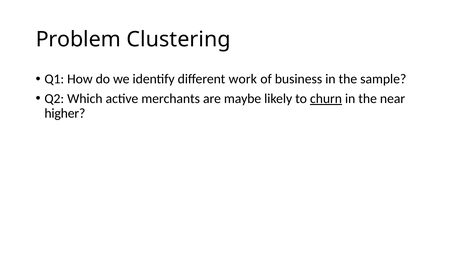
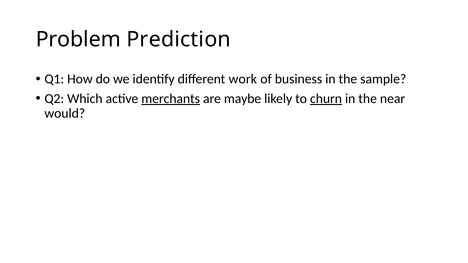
Clustering: Clustering -> Prediction
merchants underline: none -> present
higher: higher -> would
